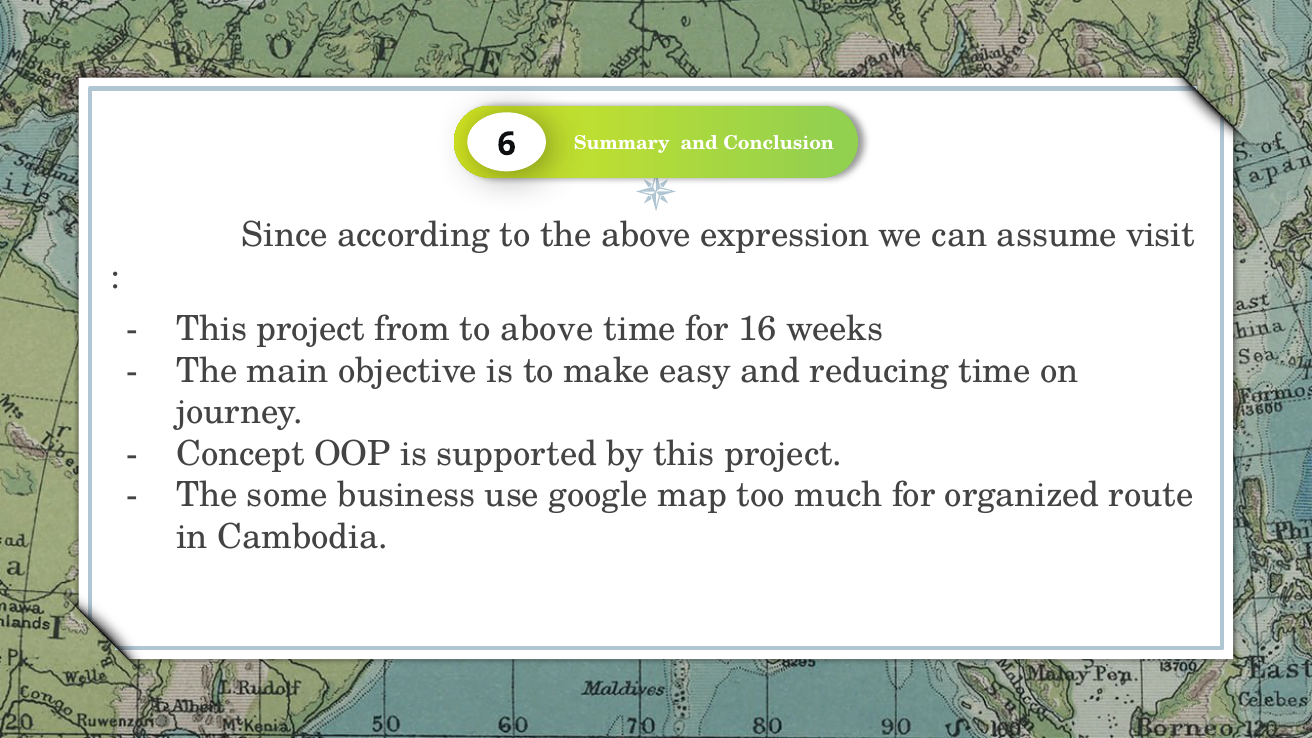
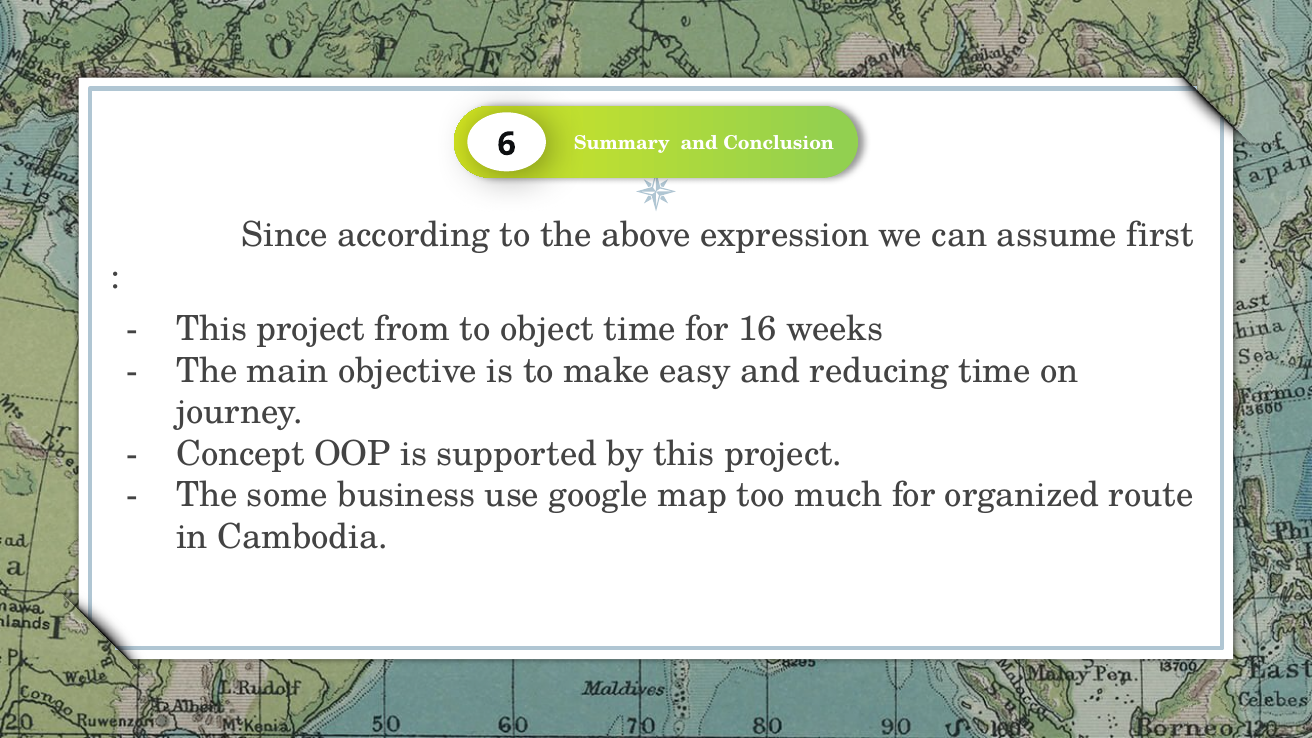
visit: visit -> first
to above: above -> object
